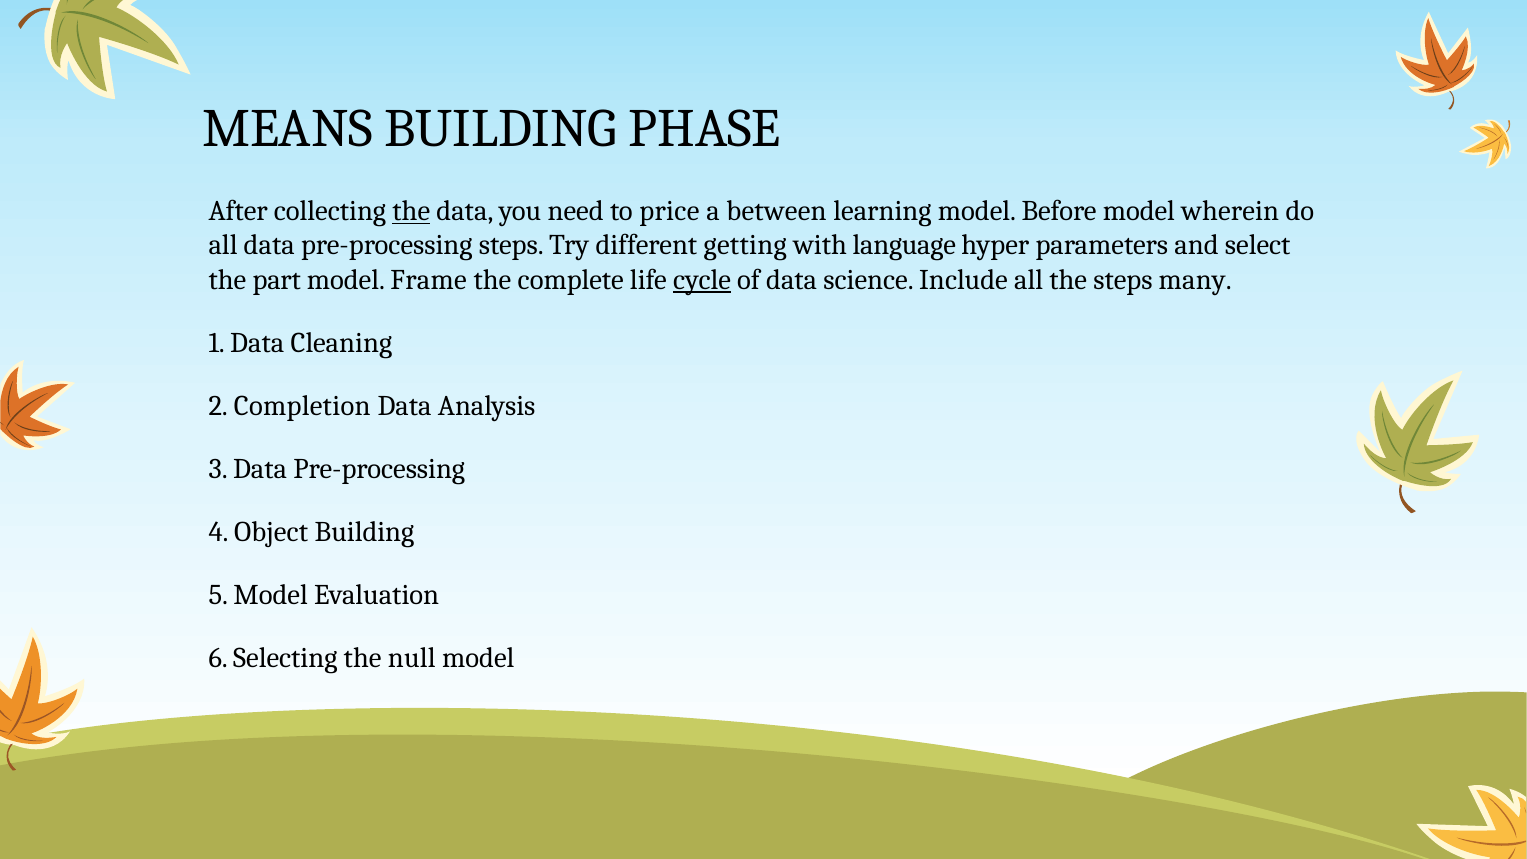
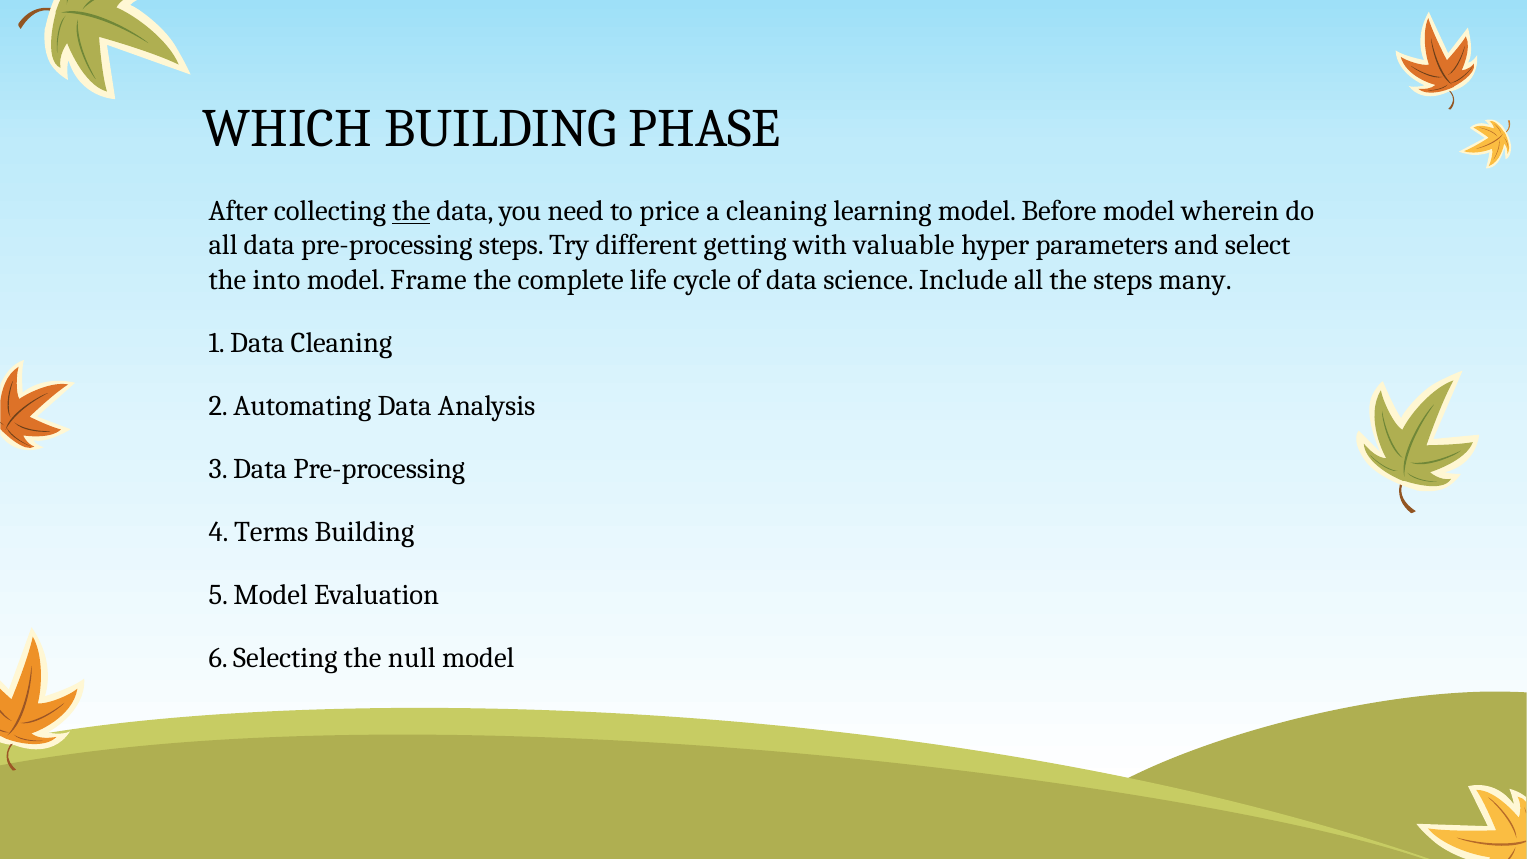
MEANS: MEANS -> WHICH
a between: between -> cleaning
language: language -> valuable
part: part -> into
cycle underline: present -> none
Completion: Completion -> Automating
Object: Object -> Terms
